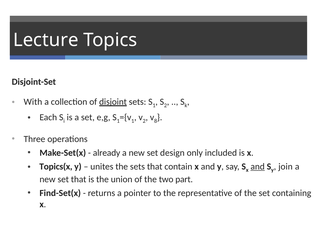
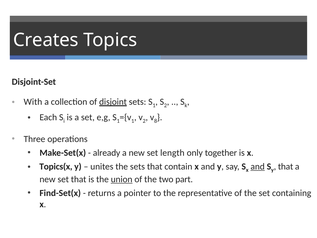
Lecture: Lecture -> Creates
design: design -> length
included: included -> together
join at (285, 166): join -> that
union underline: none -> present
